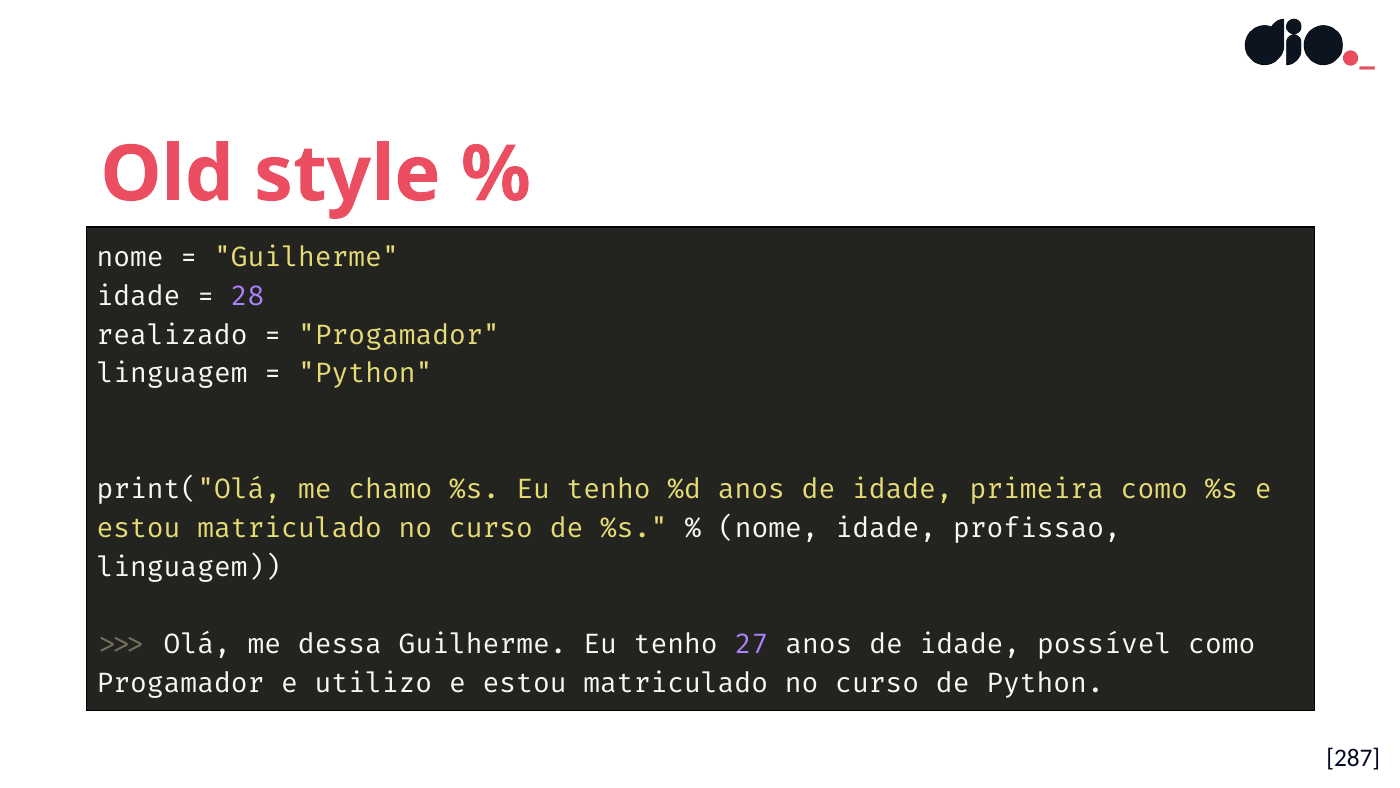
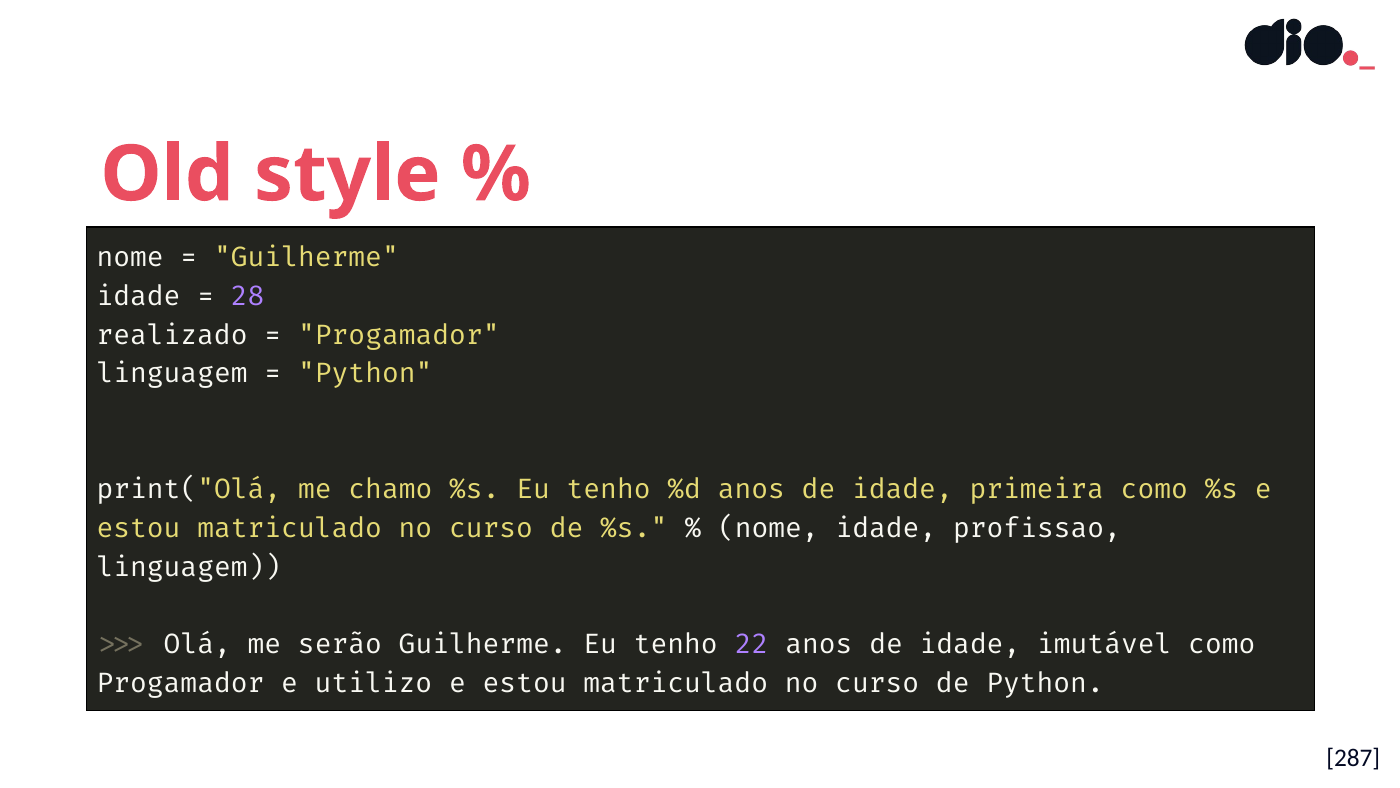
dessa: dessa -> serão
27: 27 -> 22
possível: possível -> imutável
